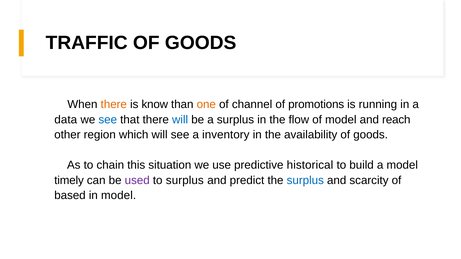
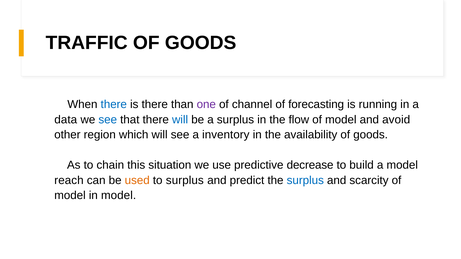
there at (114, 105) colour: orange -> blue
is know: know -> there
one colour: orange -> purple
promotions: promotions -> forecasting
reach: reach -> avoid
historical: historical -> decrease
timely: timely -> reach
used colour: purple -> orange
based at (70, 196): based -> model
